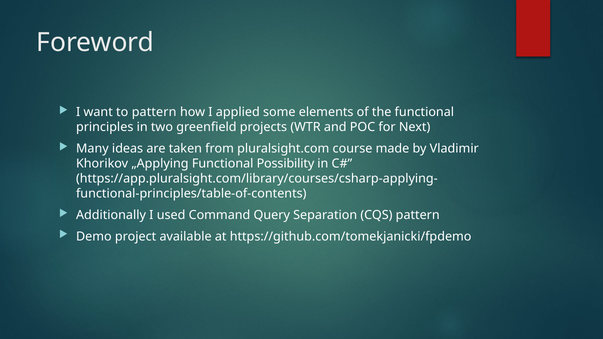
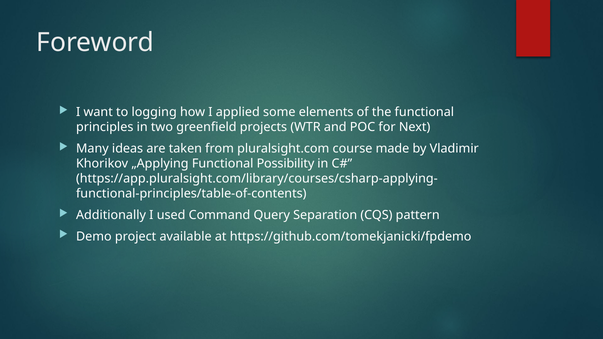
to pattern: pattern -> logging
